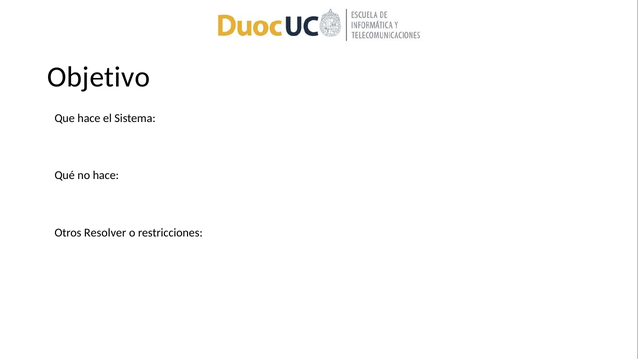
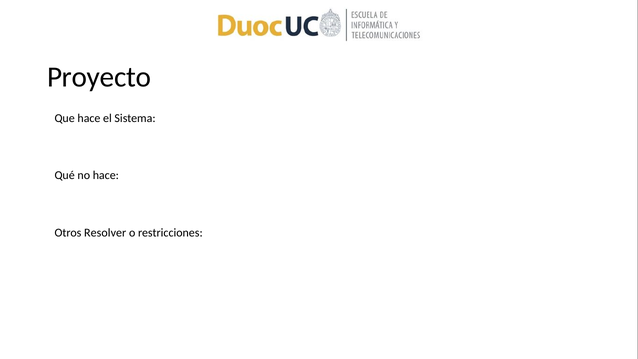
Objetivo: Objetivo -> Proyecto
